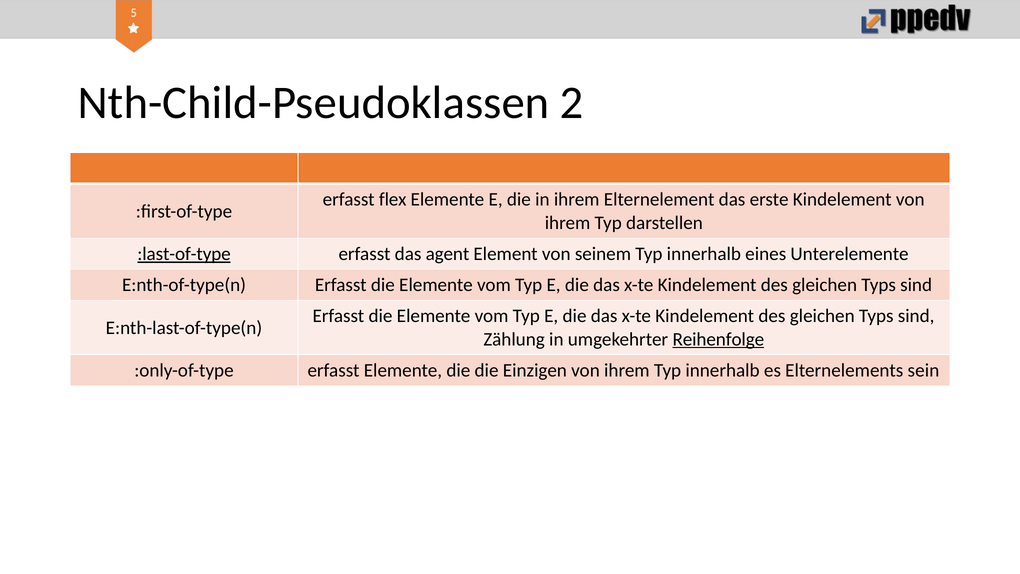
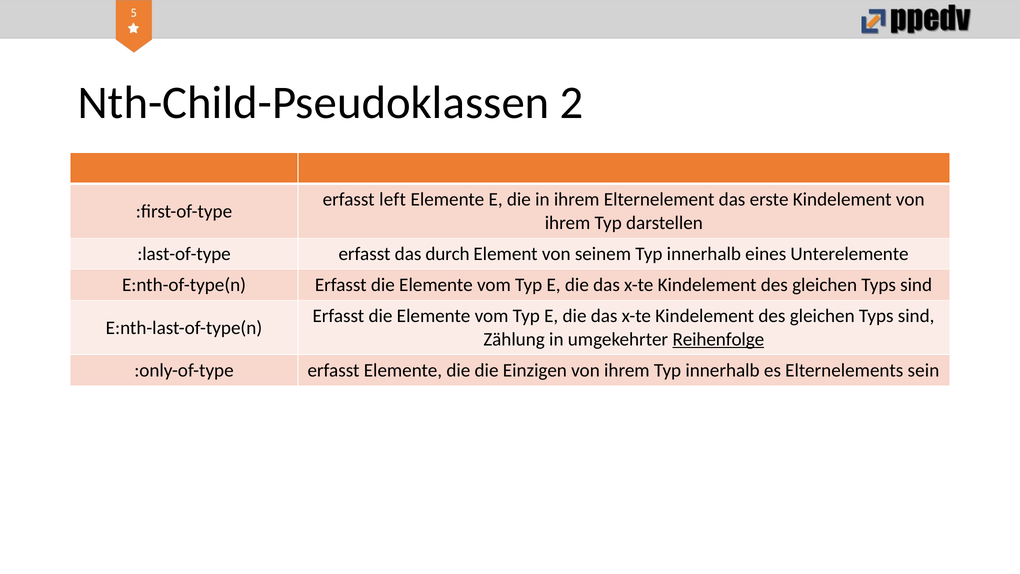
flex: flex -> left
:last-of-type underline: present -> none
agent: agent -> durch
